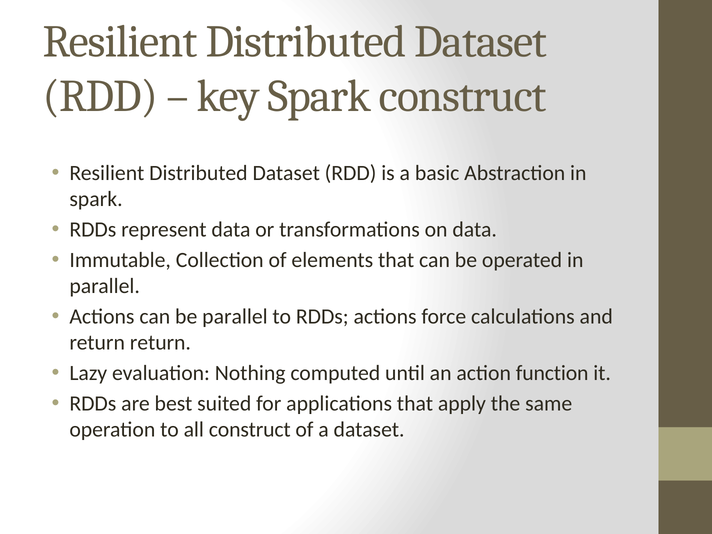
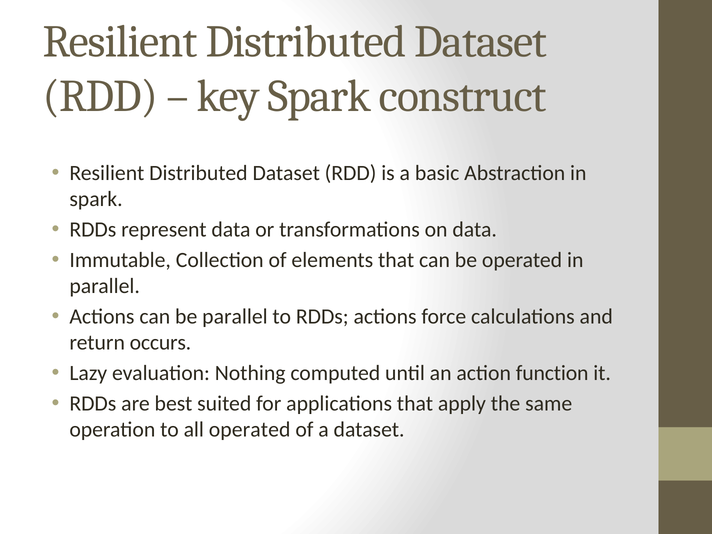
return return: return -> occurs
all construct: construct -> operated
